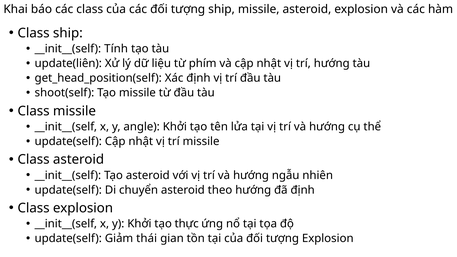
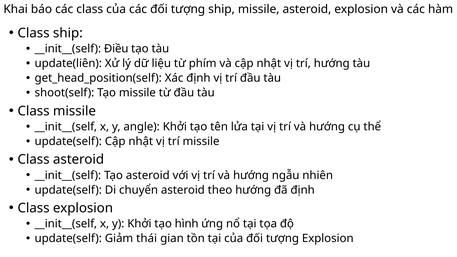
Tính: Tính -> Điều
thực: thực -> hình
